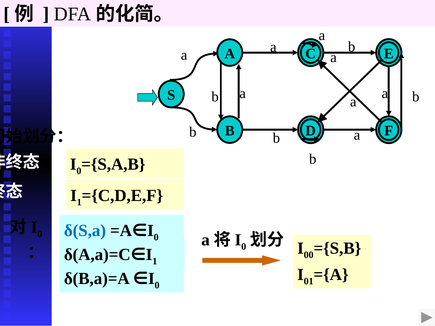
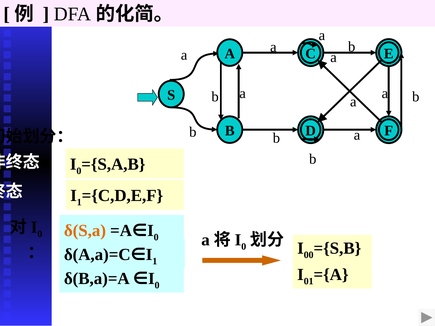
δ(S,a colour: blue -> orange
